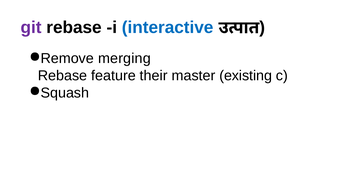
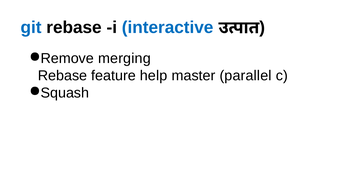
git colour: purple -> blue
their: their -> help
existing: existing -> parallel
